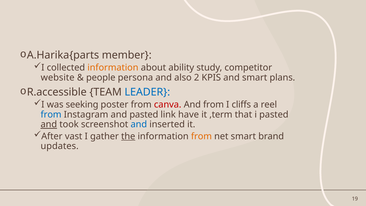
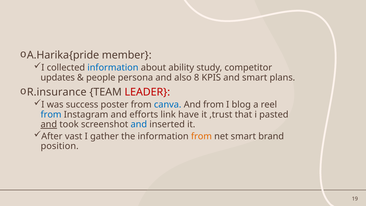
A.Harika{parts: A.Harika{parts -> A.Harika{pride
information at (113, 68) colour: orange -> blue
website: website -> updates
2: 2 -> 8
R.accessible: R.accessible -> R.insurance
LEADER colour: blue -> red
seeking: seeking -> success
canva colour: red -> blue
cliffs: cliffs -> blog
and pasted: pasted -> efforts
,term: ,term -> ,trust
the underline: present -> none
updates: updates -> position
